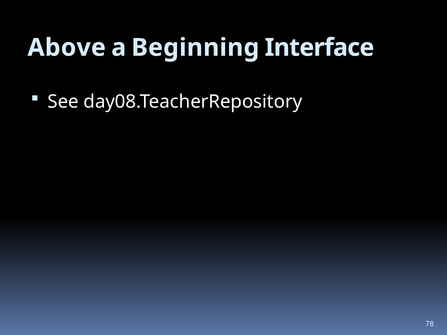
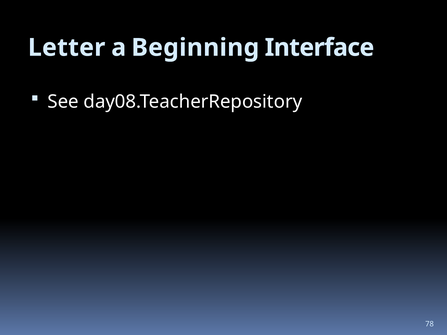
Above: Above -> Letter
